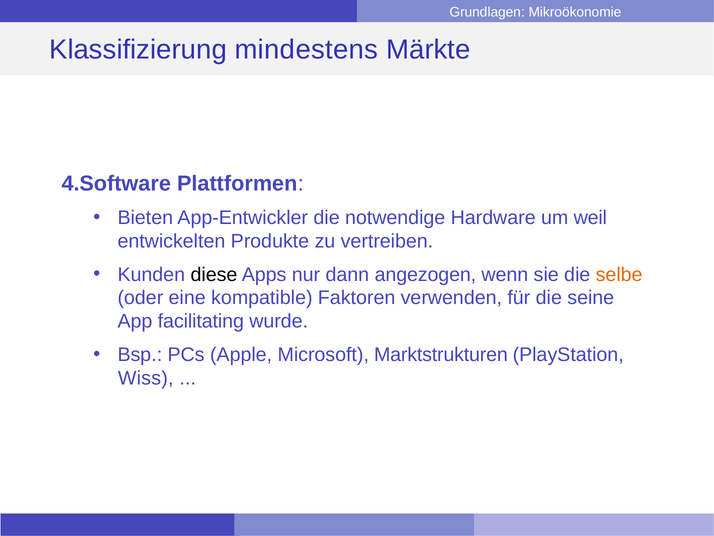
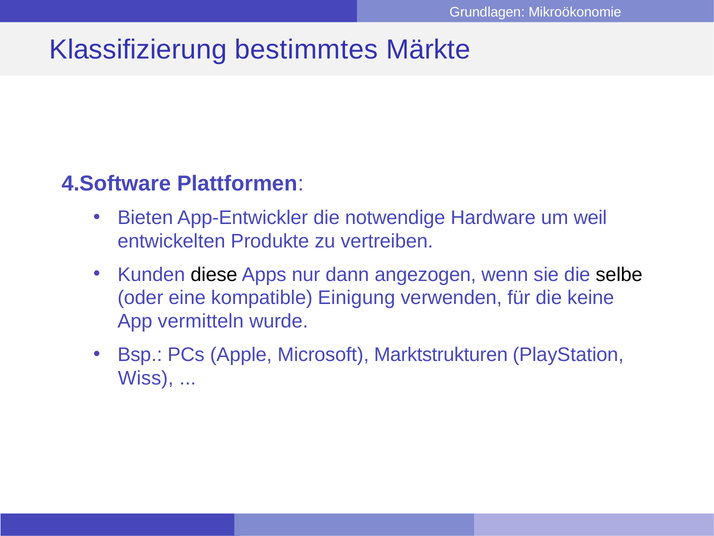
mindestens: mindestens -> bestimmtes
selbe colour: orange -> black
Faktoren: Faktoren -> Einigung
seine: seine -> keine
facilitating: facilitating -> vermitteln
